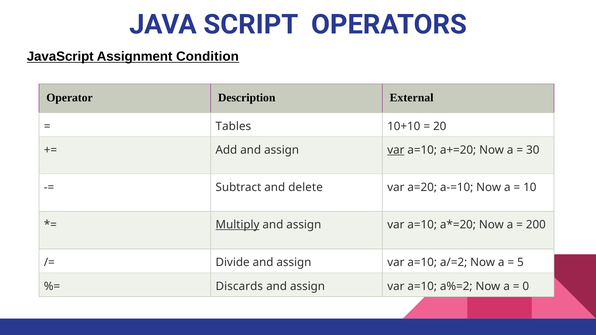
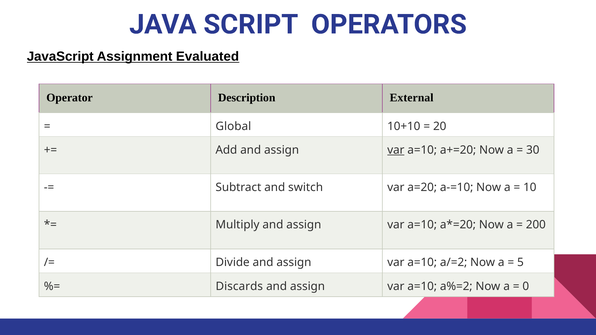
Condition: Condition -> Evaluated
Tables: Tables -> Global
delete: delete -> switch
Multiply underline: present -> none
